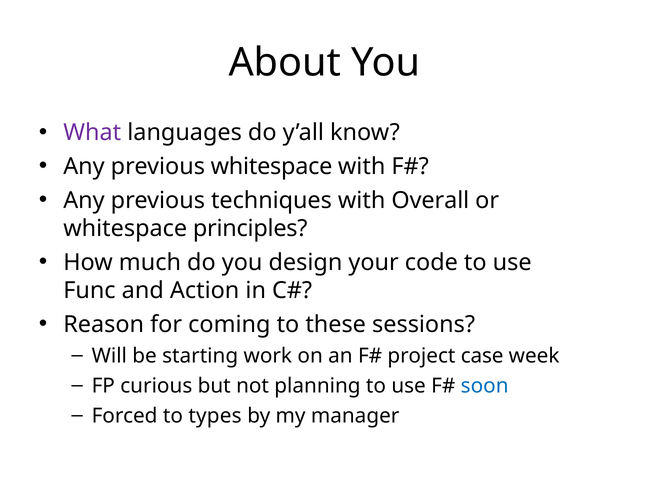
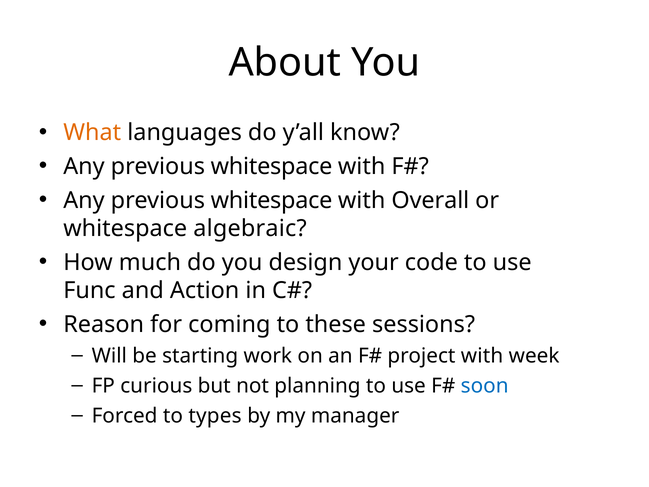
What colour: purple -> orange
techniques at (271, 200): techniques -> whitespace
principles: principles -> algebraic
project case: case -> with
